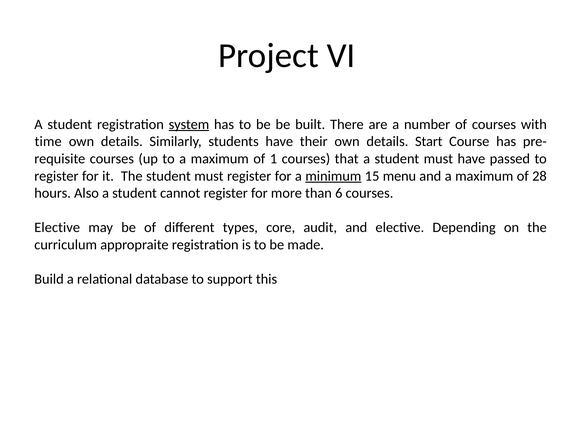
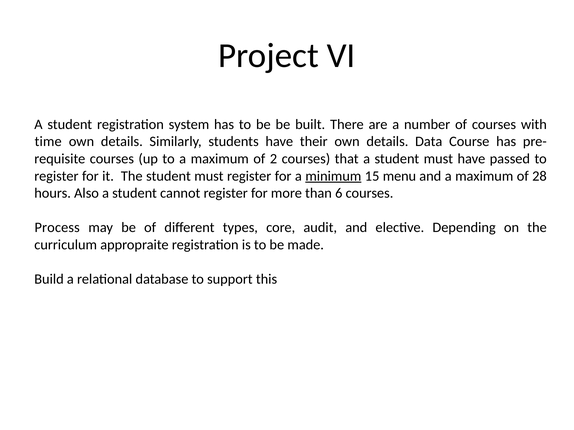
system underline: present -> none
Start: Start -> Data
1: 1 -> 2
Elective at (57, 228): Elective -> Process
